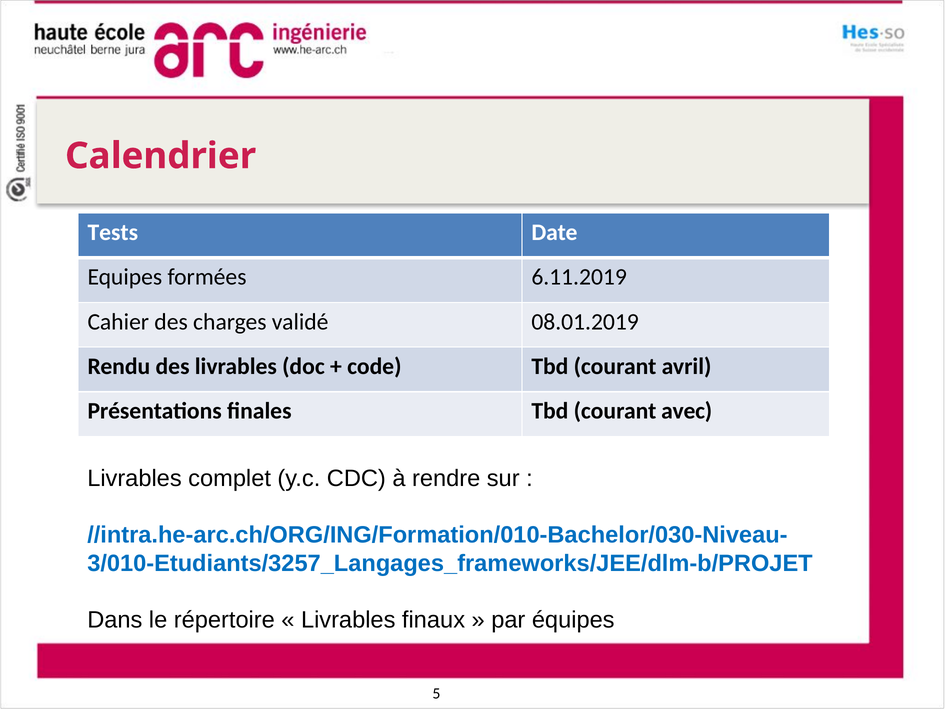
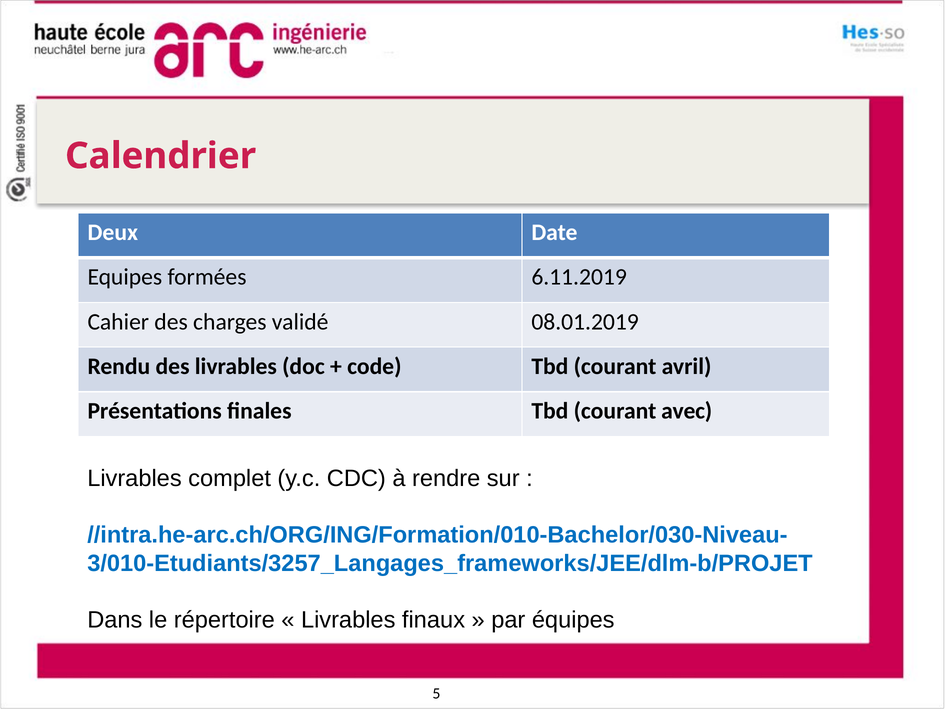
Tests: Tests -> Deux
